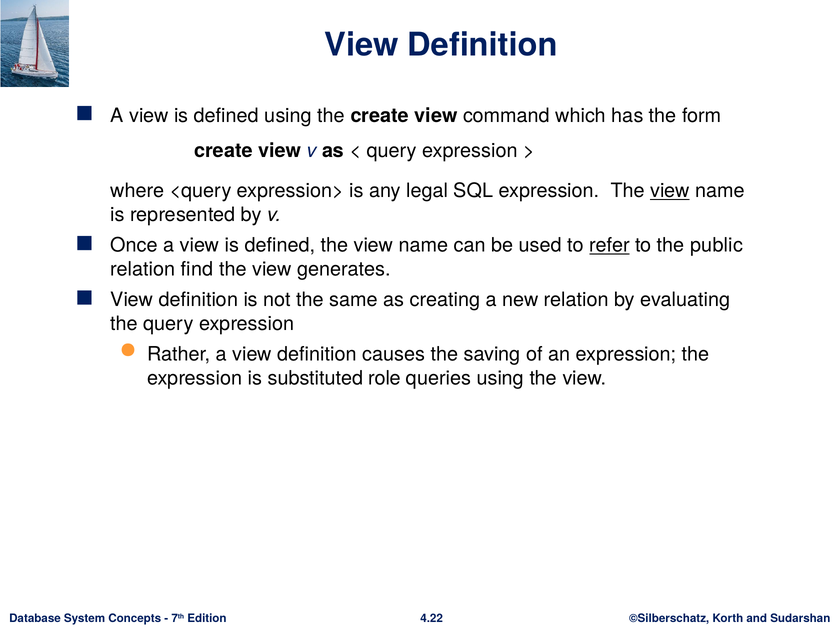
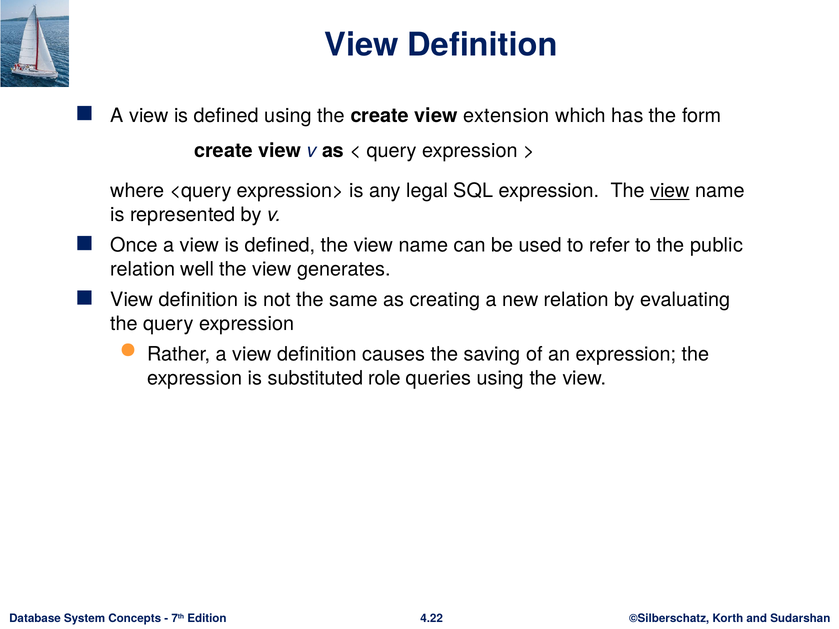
command: command -> extension
refer underline: present -> none
find: find -> well
